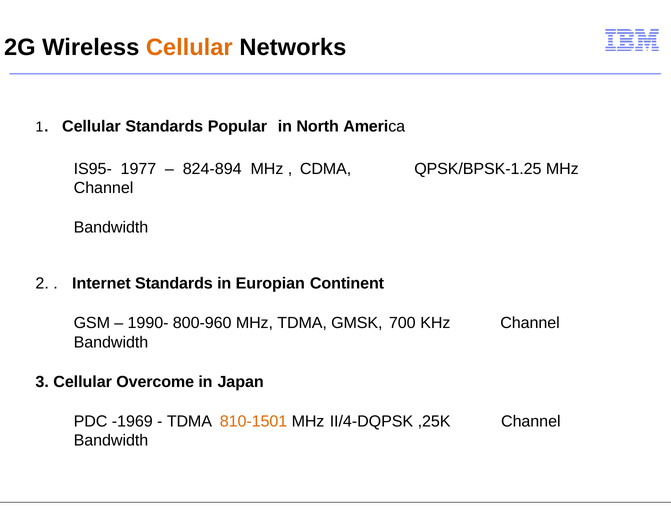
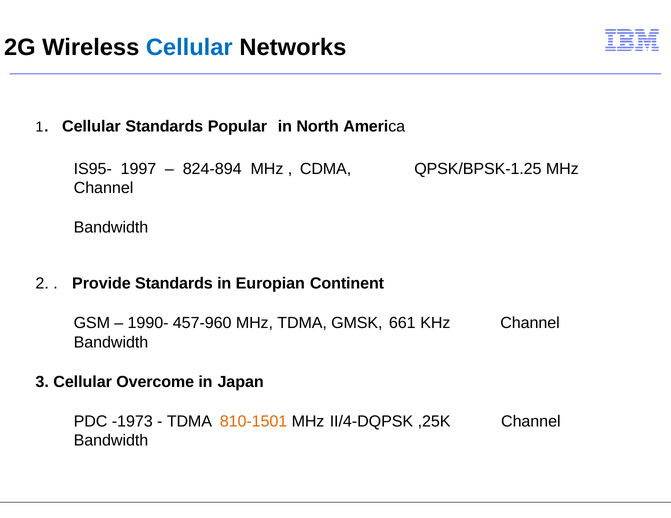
Cellular at (189, 48) colour: orange -> blue
1977: 1977 -> 1997
Internet: Internet -> Provide
800-960: 800-960 -> 457-960
700: 700 -> 661
-1969: -1969 -> -1973
